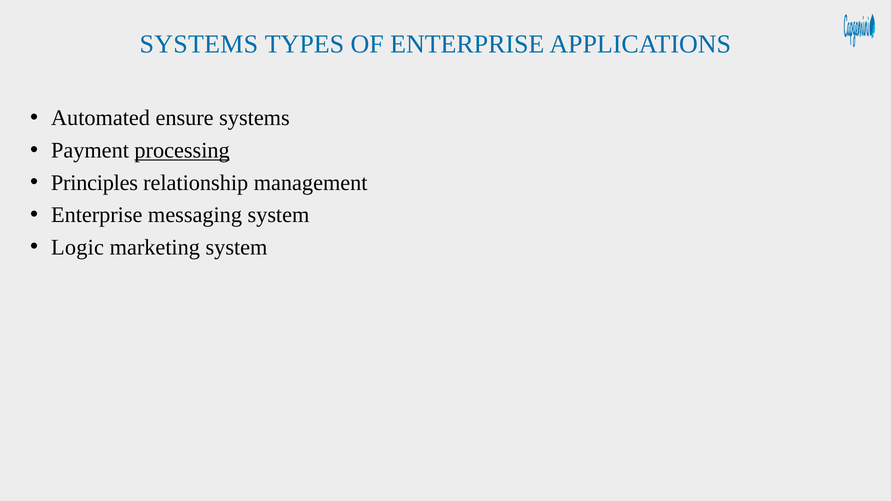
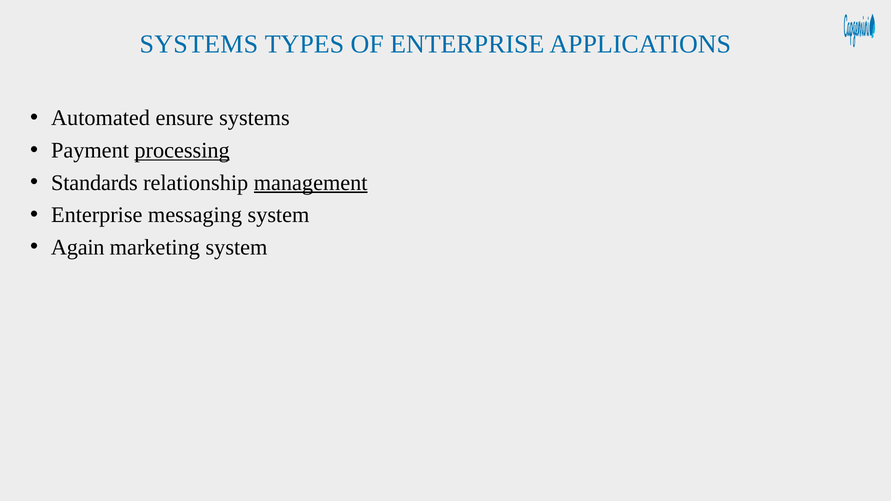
Principles: Principles -> Standards
management underline: none -> present
Logic: Logic -> Again
